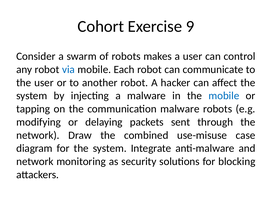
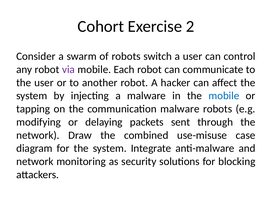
9: 9 -> 2
makes: makes -> switch
via colour: blue -> purple
